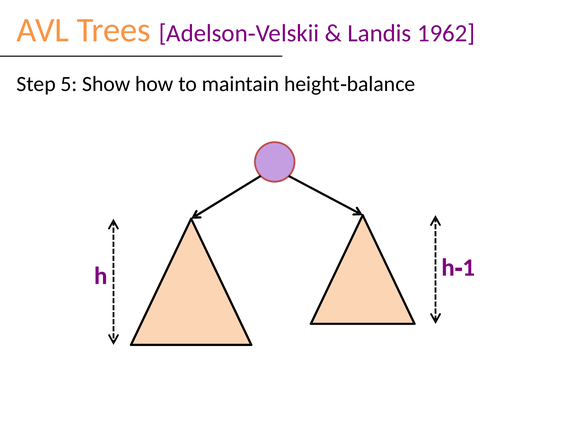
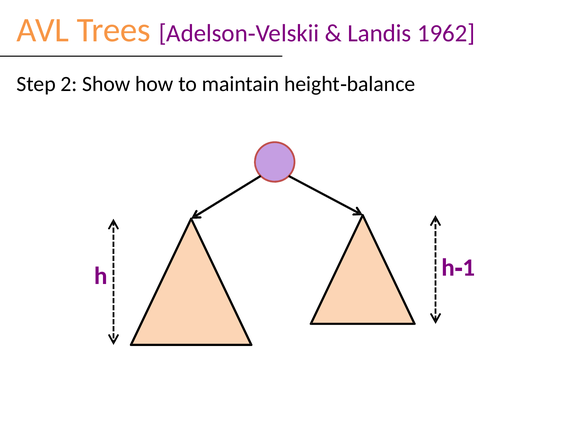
5: 5 -> 2
